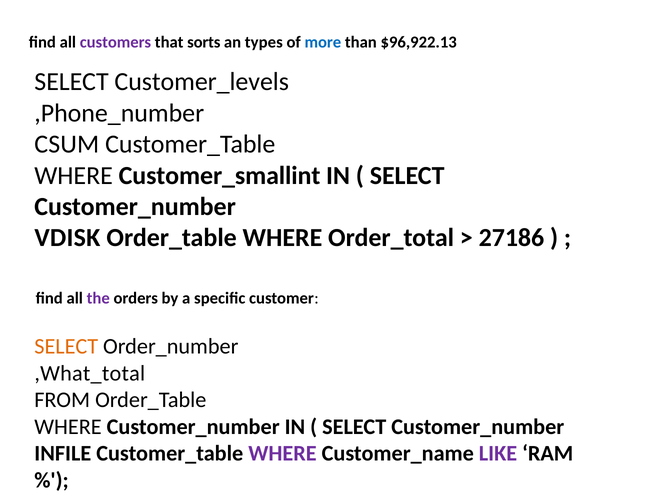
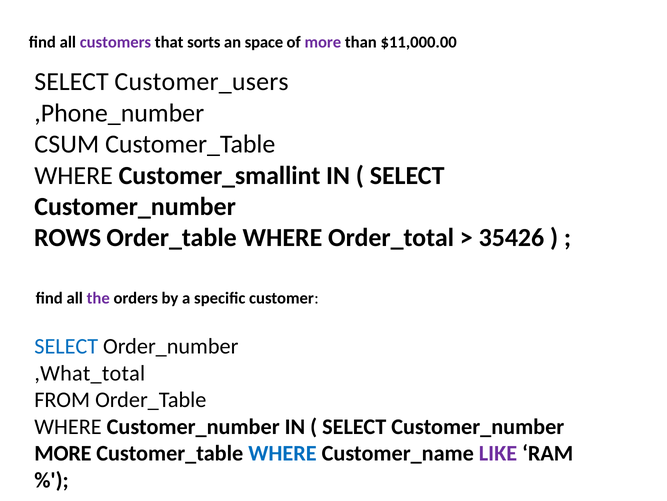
types: types -> space
more at (323, 42) colour: blue -> purple
$96,922.13: $96,922.13 -> $11,000.00
Customer_levels: Customer_levels -> Customer_users
VDISK: VDISK -> ROWS
27186: 27186 -> 35426
SELECT at (66, 346) colour: orange -> blue
INFILE at (63, 453): INFILE -> MORE
WHERE at (282, 453) colour: purple -> blue
